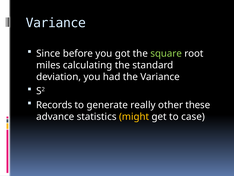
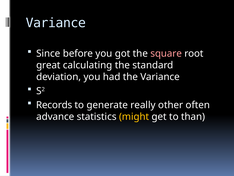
square colour: light green -> pink
miles: miles -> great
these: these -> often
case: case -> than
